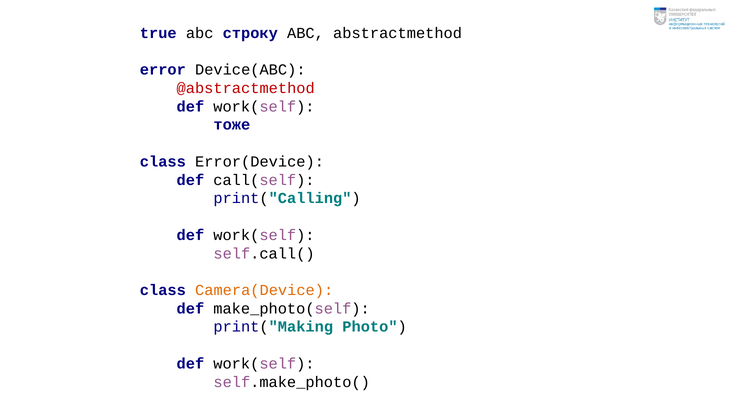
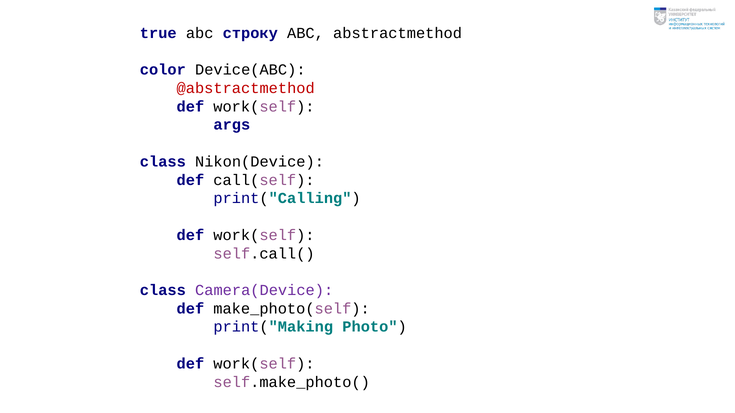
error: error -> color
тоже: тоже -> args
Error(Device: Error(Device -> Nikon(Device
Camera(Device colour: orange -> purple
